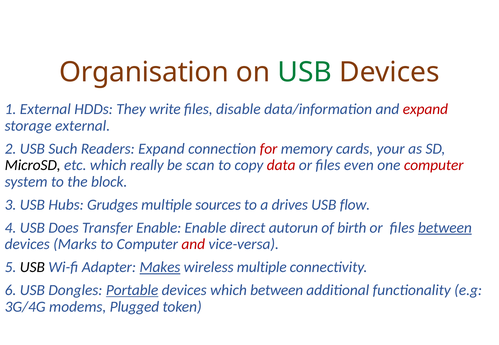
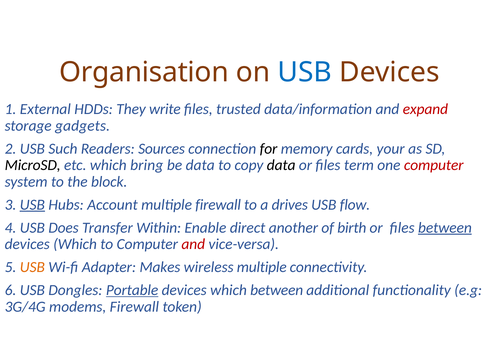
USB at (305, 72) colour: green -> blue
disable: disable -> trusted
storage external: external -> gadgets
Readers Expand: Expand -> Sources
for colour: red -> black
really: really -> bring
be scan: scan -> data
data at (281, 165) colour: red -> black
even: even -> term
USB at (32, 205) underline: none -> present
Grudges: Grudges -> Account
multiple sources: sources -> firewall
Transfer Enable: Enable -> Within
autorun: autorun -> another
Marks at (75, 245): Marks -> Which
USB at (32, 268) colour: black -> orange
Makes underline: present -> none
modems Plugged: Plugged -> Firewall
